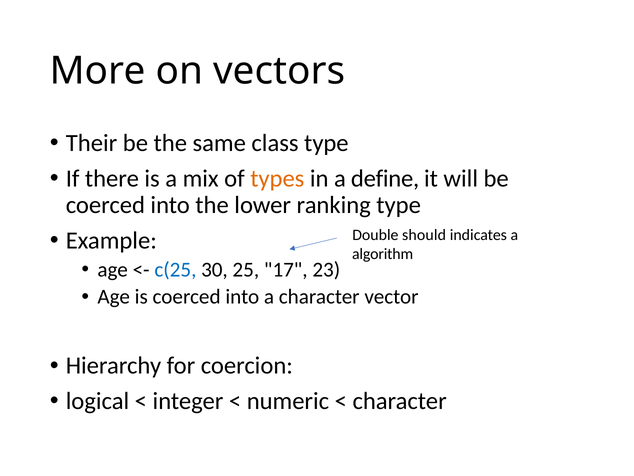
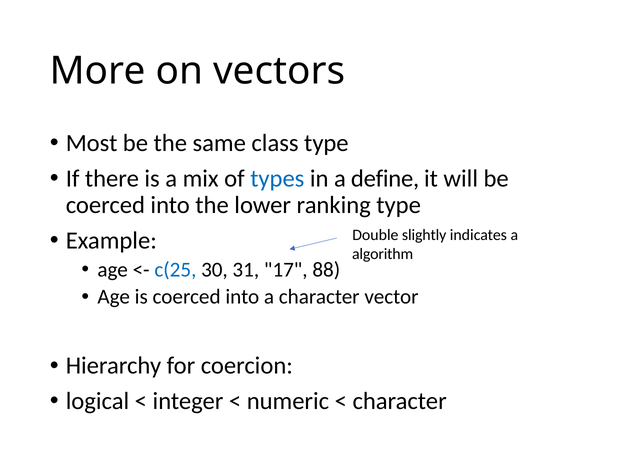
Their: Their -> Most
types colour: orange -> blue
should: should -> slightly
25: 25 -> 31
23: 23 -> 88
